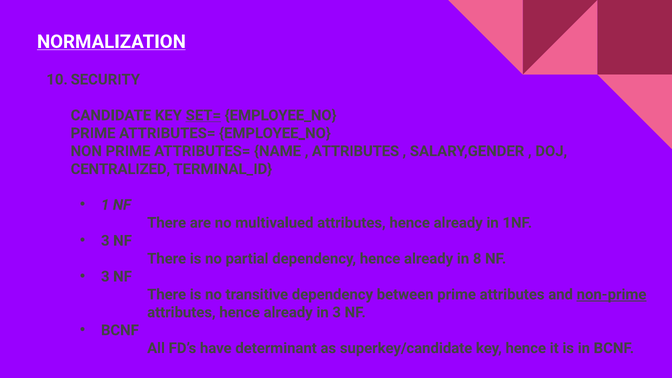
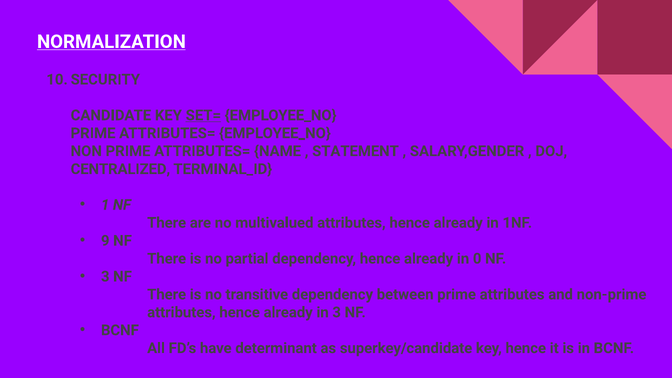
ATTRIBUTES at (356, 151): ATTRIBUTES -> STATEMENT
3 at (105, 241): 3 -> 9
8: 8 -> 0
non-prime underline: present -> none
